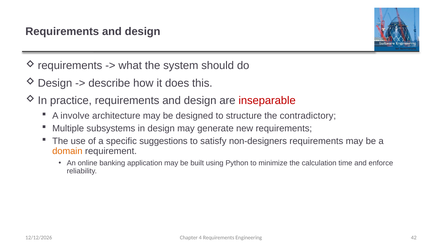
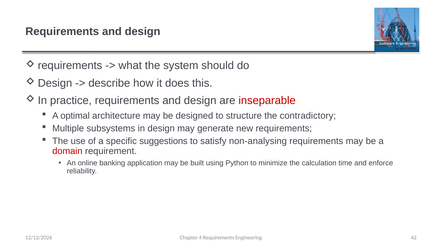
involve: involve -> optimal
non-designers: non-designers -> non-analysing
domain colour: orange -> red
